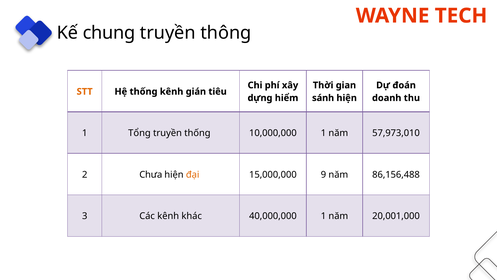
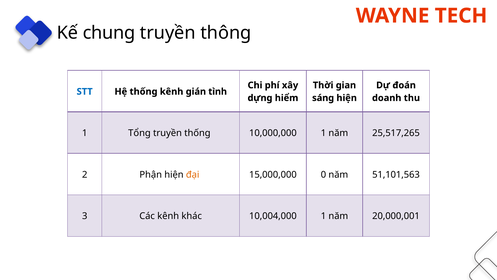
STT colour: orange -> blue
tiêu: tiêu -> tình
sánh: sánh -> sáng
57,973,010: 57,973,010 -> 25,517,265
Chưa: Chưa -> Phận
9: 9 -> 0
86,156,488: 86,156,488 -> 51,101,563
40,000,000: 40,000,000 -> 10,004,000
20,001,000: 20,001,000 -> 20,000,001
